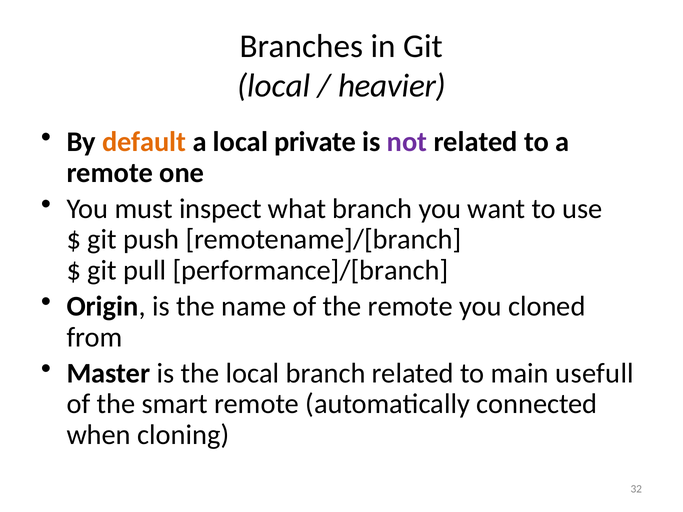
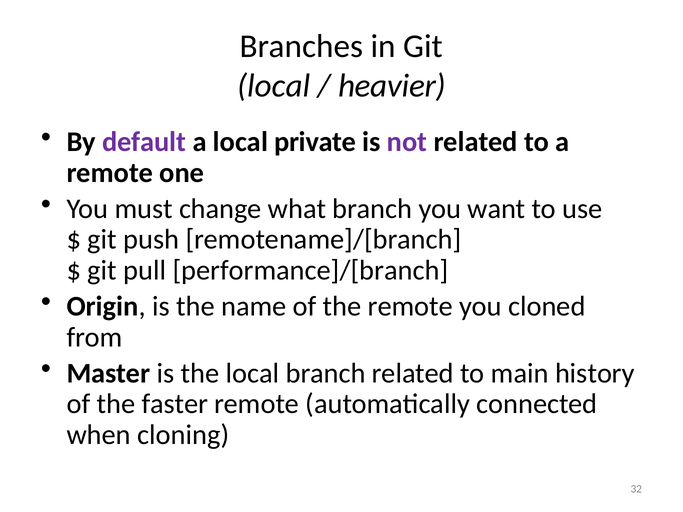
default colour: orange -> purple
inspect: inspect -> change
usefull: usefull -> history
smart: smart -> faster
